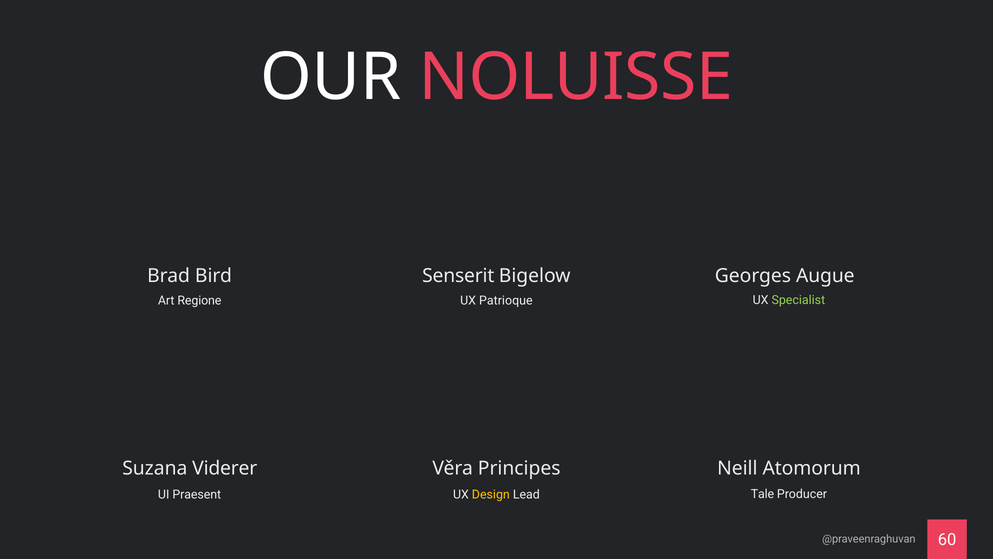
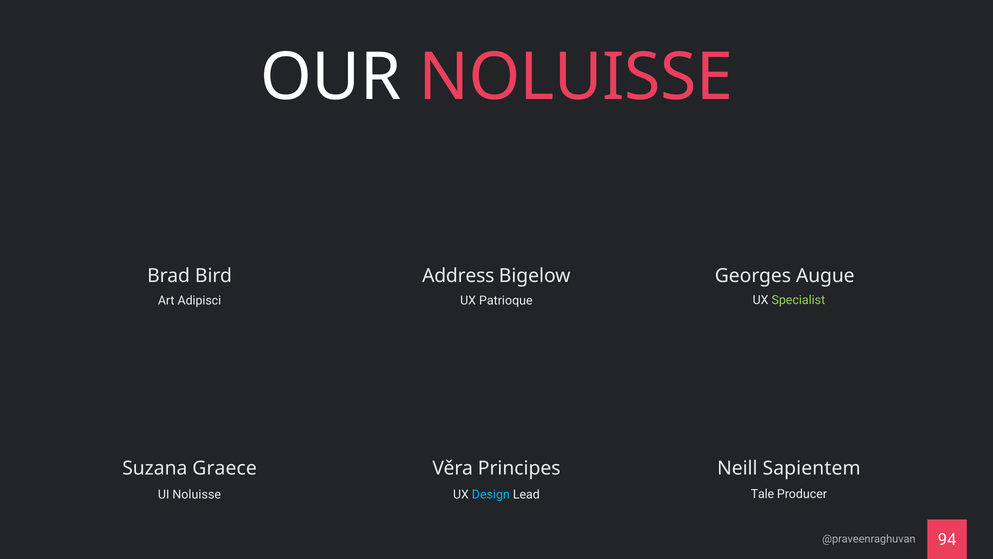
Senserit: Senserit -> Address
Regione: Regione -> Adipisci
Viderer: Viderer -> Graece
Atomorum: Atomorum -> Sapientem
UI Praesent: Praesent -> Noluisse
Design colour: yellow -> light blue
60: 60 -> 94
